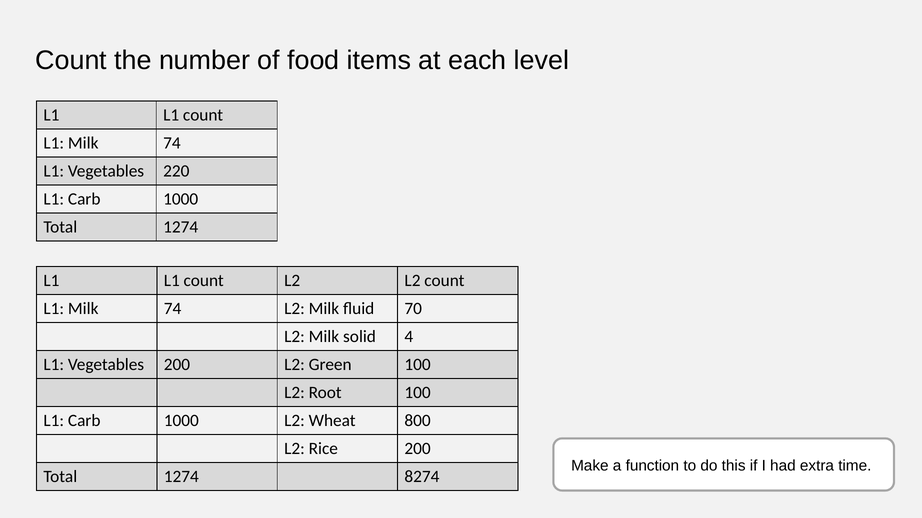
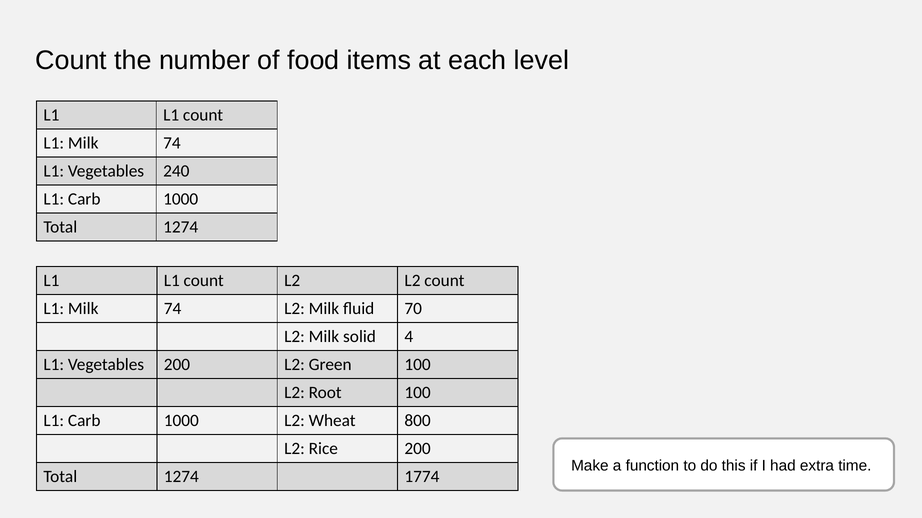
220: 220 -> 240
8274: 8274 -> 1774
